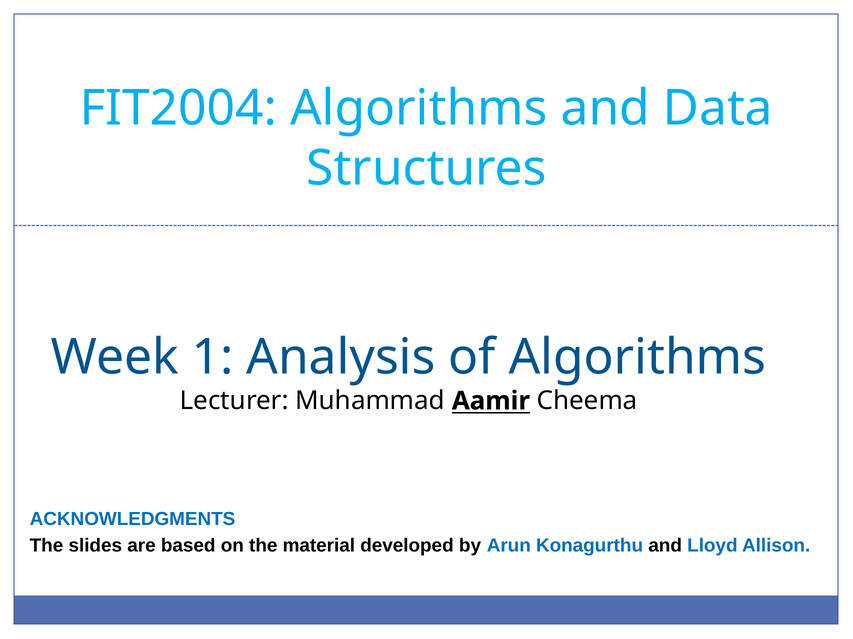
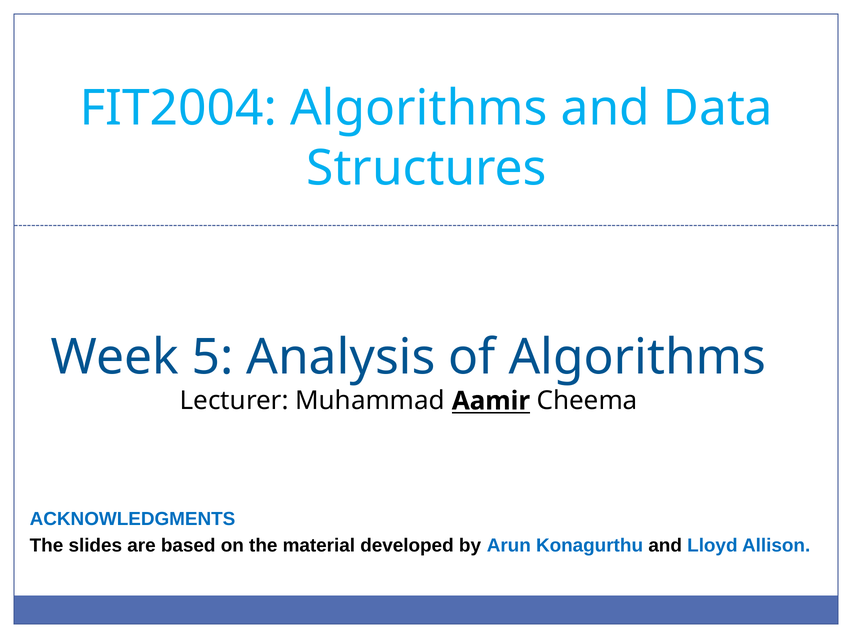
1: 1 -> 5
